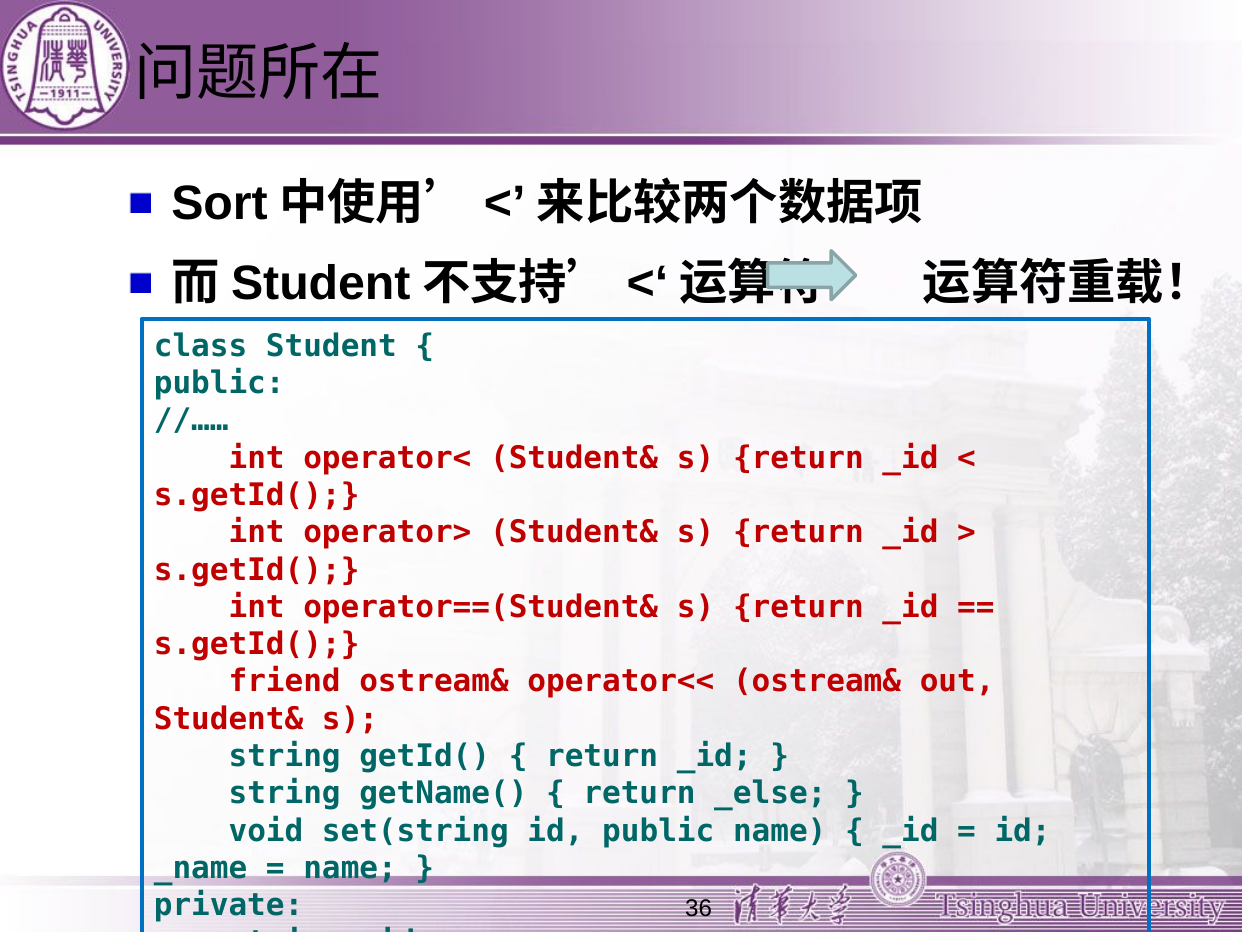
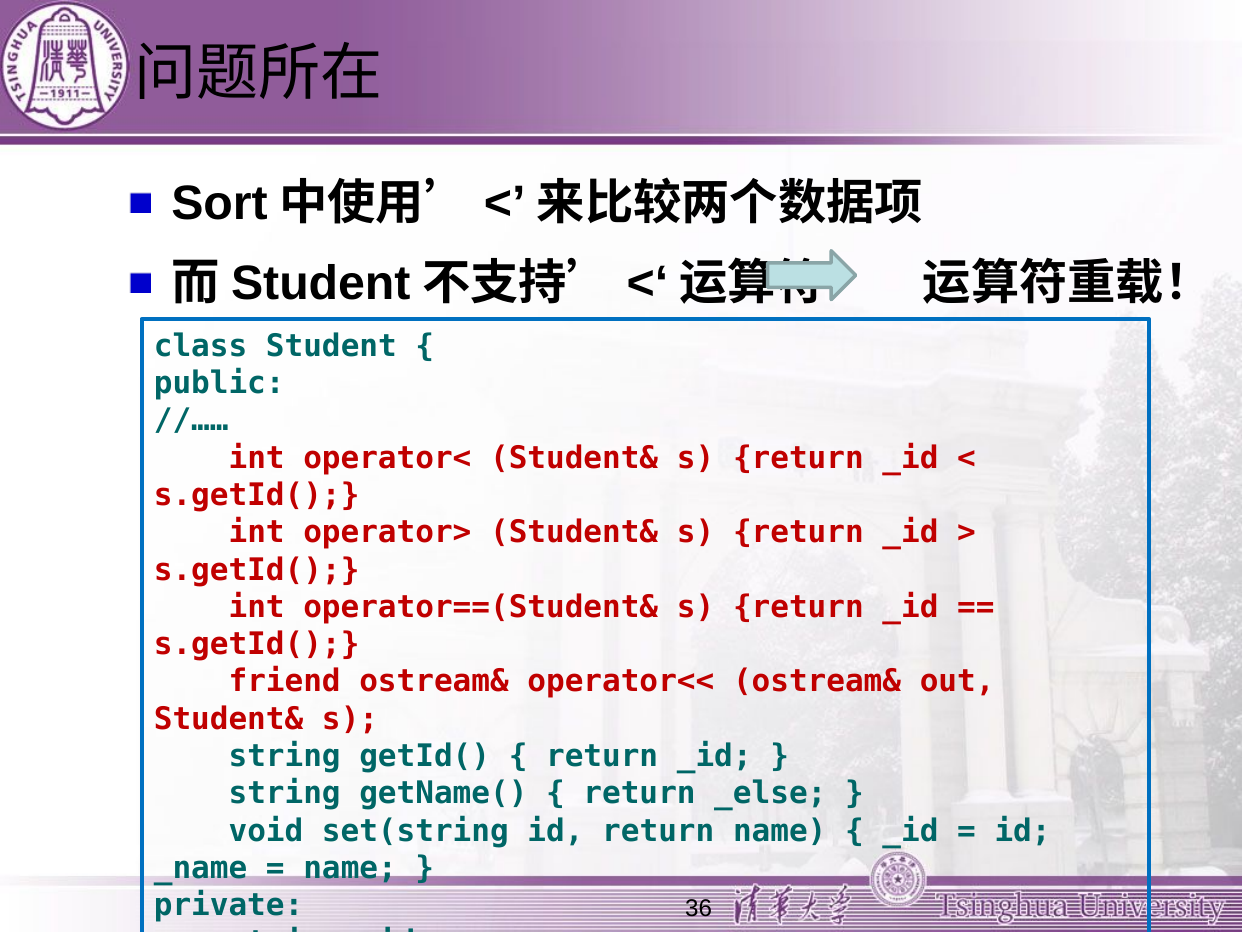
id public: public -> return
